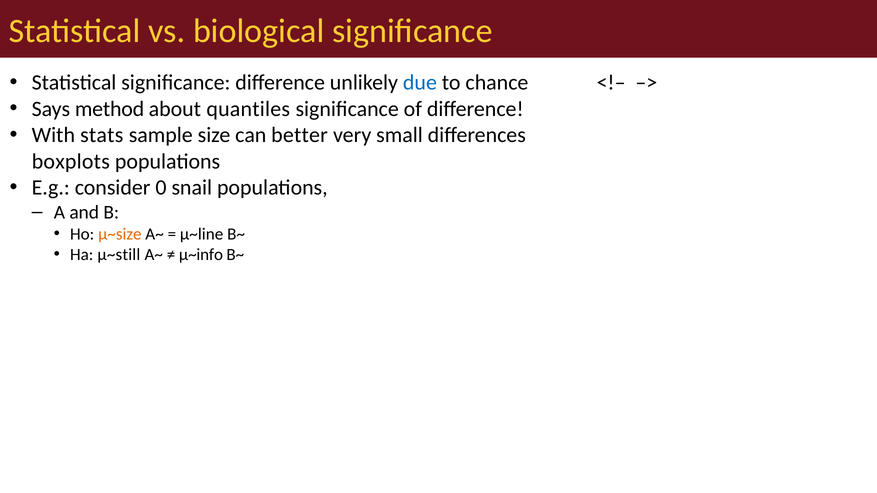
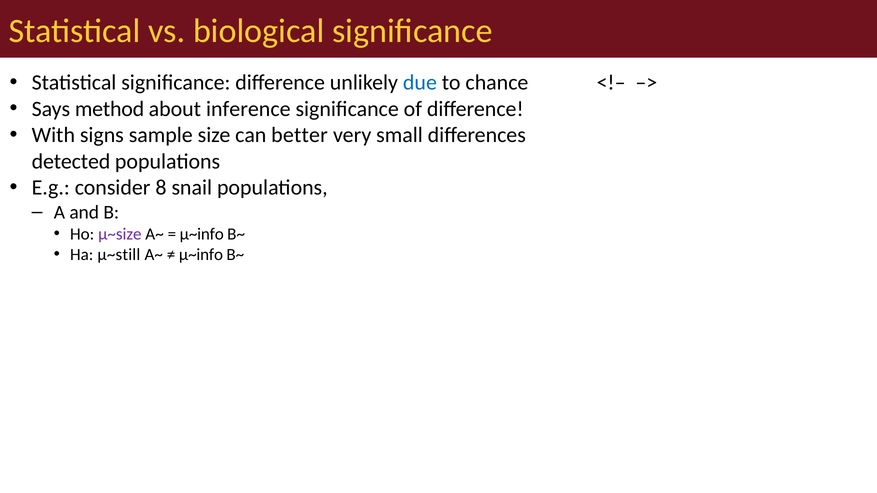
quantiles: quantiles -> inference
stats: stats -> signs
boxplots: boxplots -> detected
0: 0 -> 8
µ~size colour: orange -> purple
µ~line at (202, 234): µ~line -> µ~info
